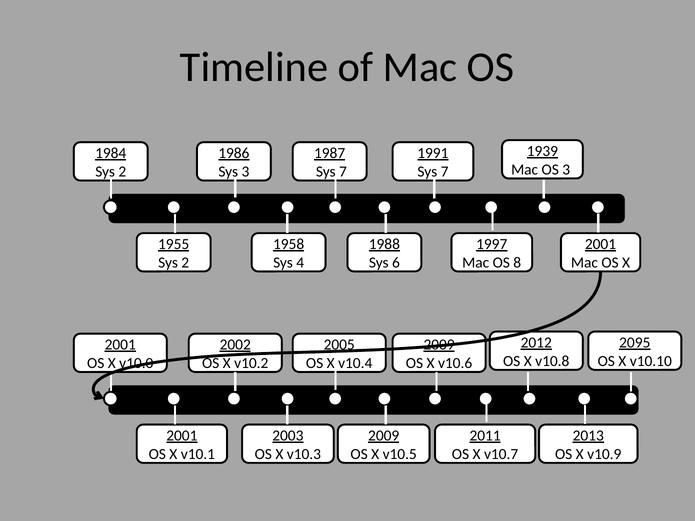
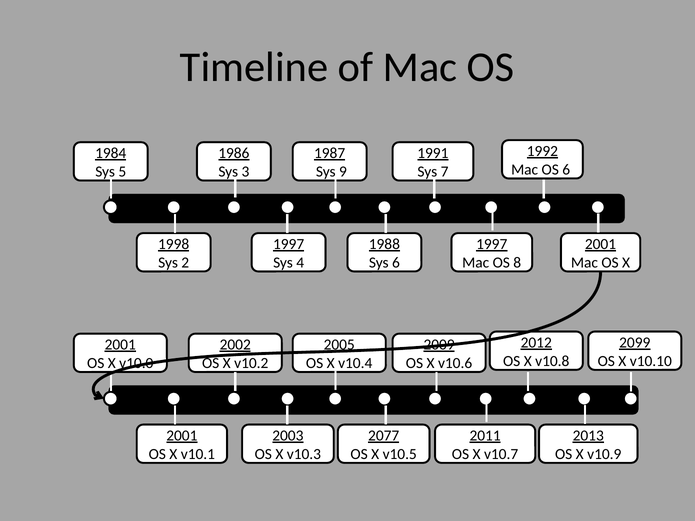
1939: 1939 -> 1992
OS 3: 3 -> 6
2 at (122, 172): 2 -> 5
7 at (343, 172): 7 -> 9
1955: 1955 -> 1998
1958 at (289, 244): 1958 -> 1997
2095: 2095 -> 2099
2009 at (384, 436): 2009 -> 2077
